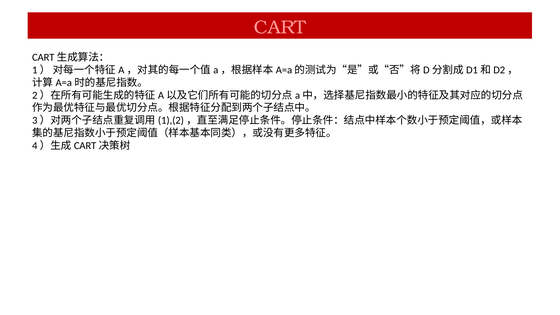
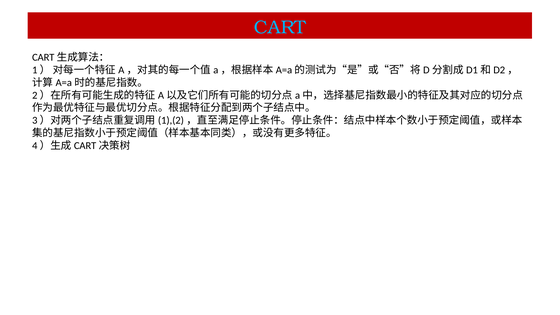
CART colour: pink -> light blue
